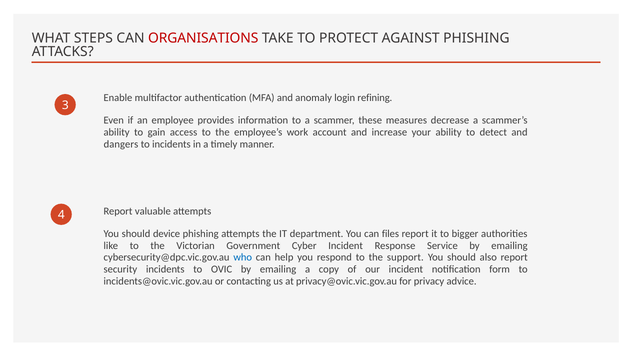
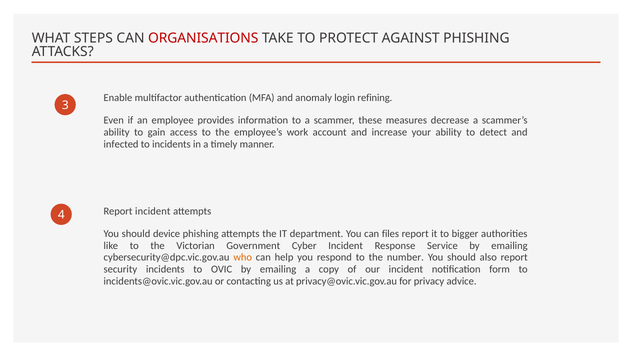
dangers: dangers -> infected
Report valuable: valuable -> incident
who colour: blue -> orange
support: support -> number
